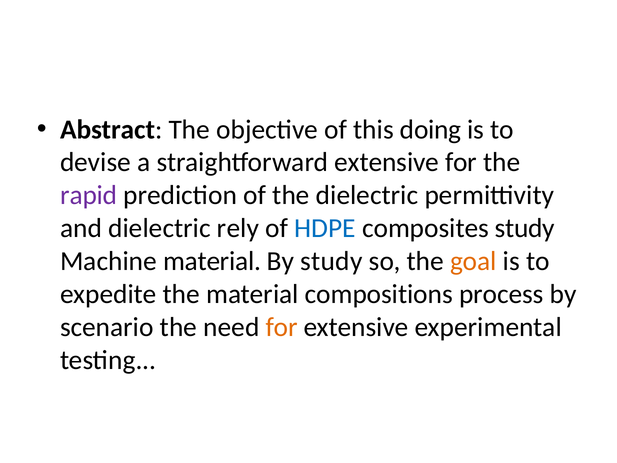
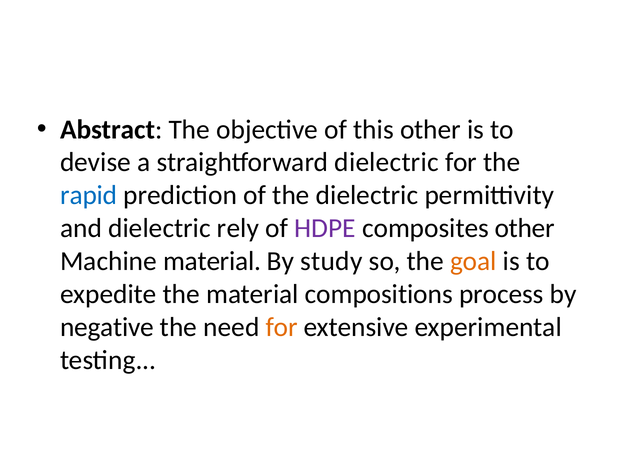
this doing: doing -> other
straightforward extensive: extensive -> dielectric
rapid colour: purple -> blue
HDPE colour: blue -> purple
composites study: study -> other
scenario: scenario -> negative
